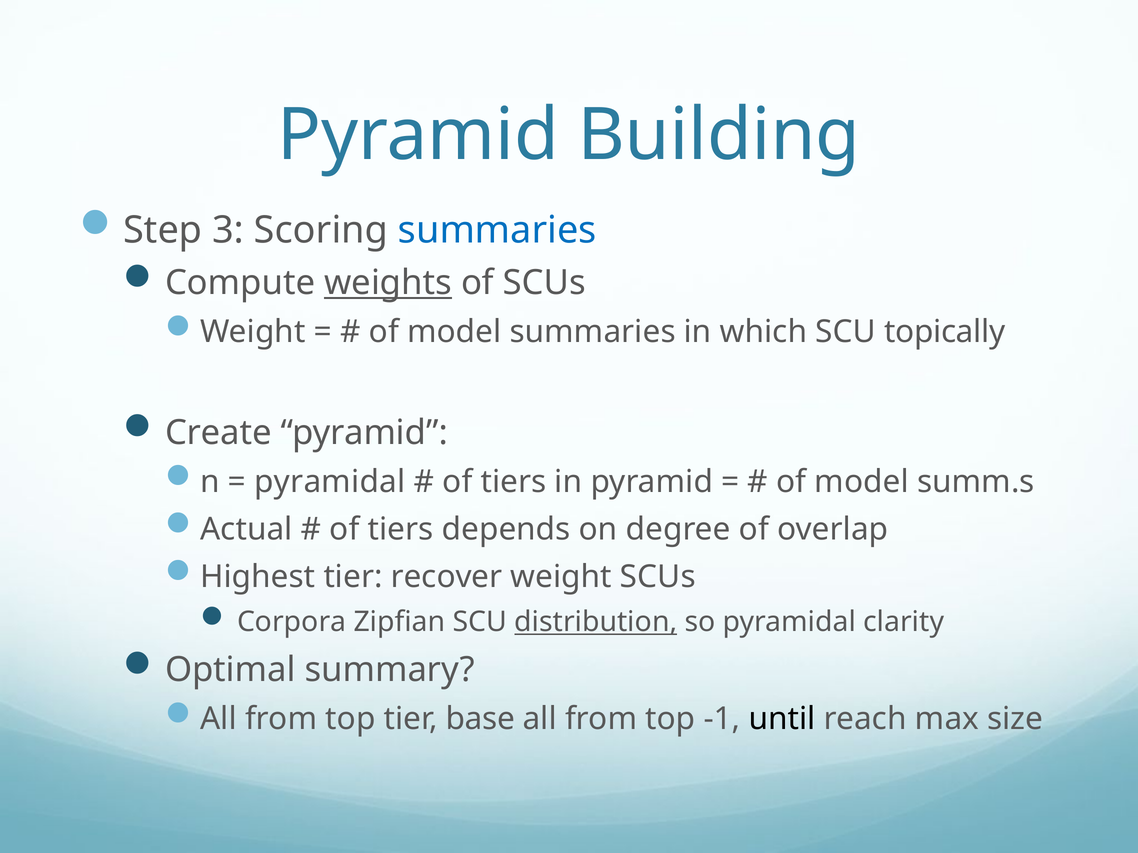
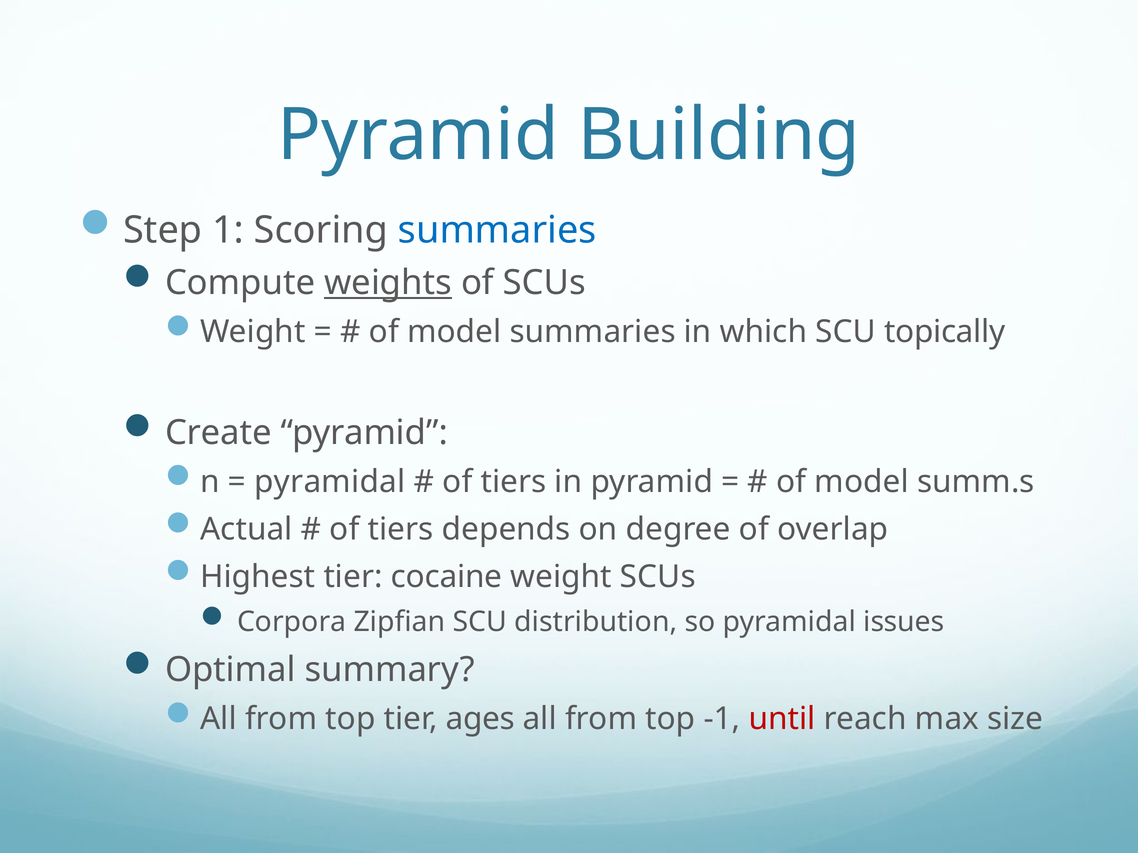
3: 3 -> 1
recover: recover -> cocaine
distribution underline: present -> none
clarity: clarity -> issues
base: base -> ages
until colour: black -> red
